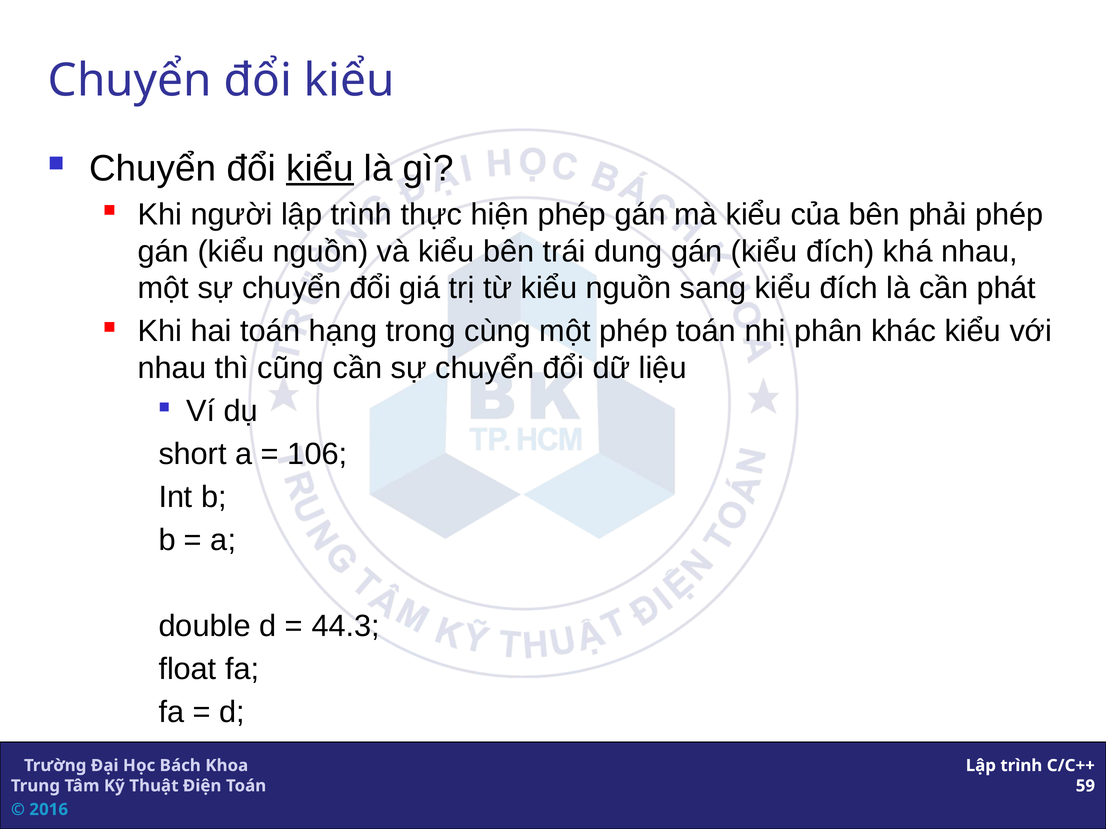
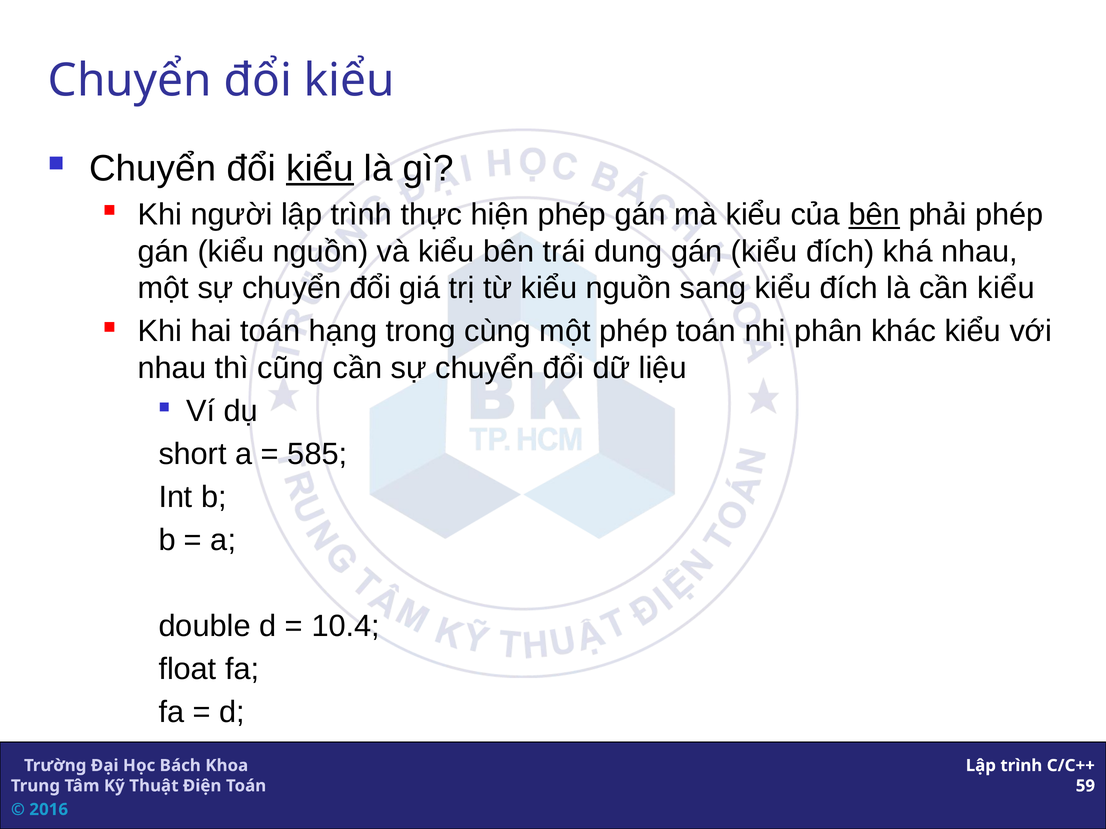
bên at (874, 215) underline: none -> present
cần phát: phát -> kiểu
106: 106 -> 585
44.3: 44.3 -> 10.4
